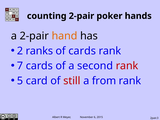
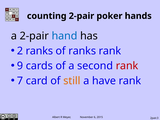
hand colour: orange -> blue
of cards: cards -> ranks
7: 7 -> 9
5: 5 -> 7
still colour: red -> orange
from: from -> have
